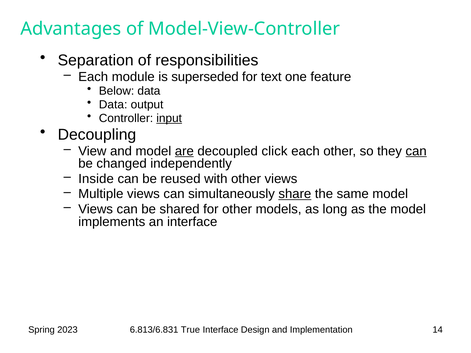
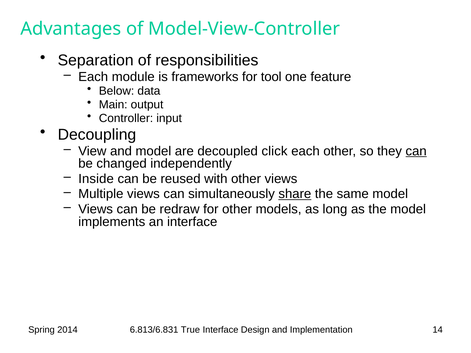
superseded: superseded -> frameworks
text: text -> tool
Data at (113, 105): Data -> Main
input underline: present -> none
are underline: present -> none
shared: shared -> redraw
2023: 2023 -> 2014
